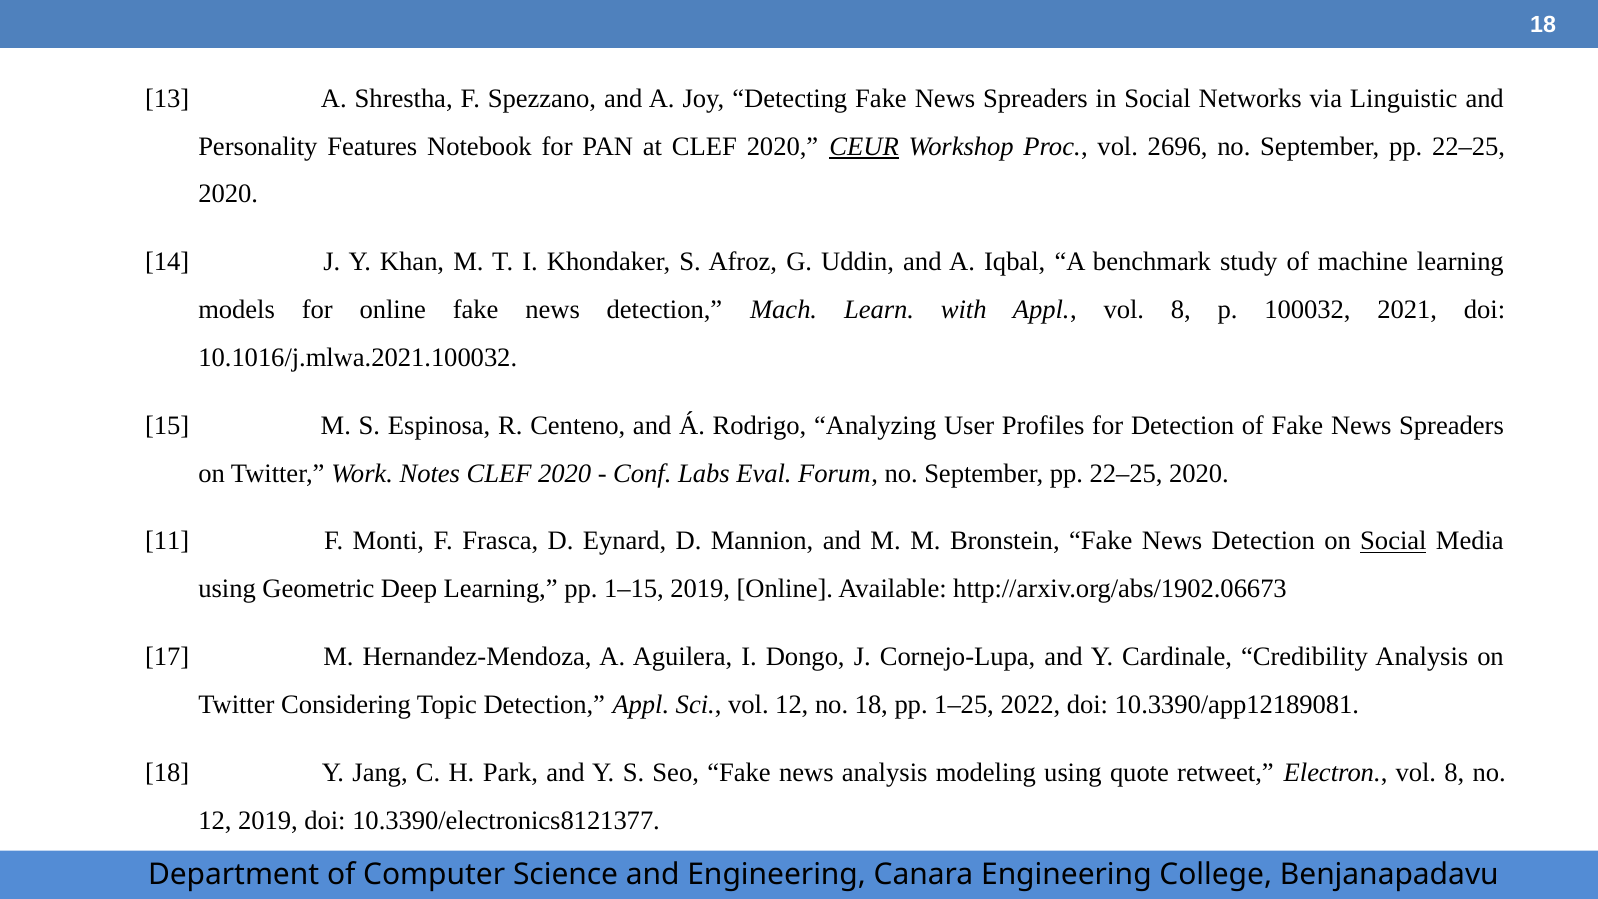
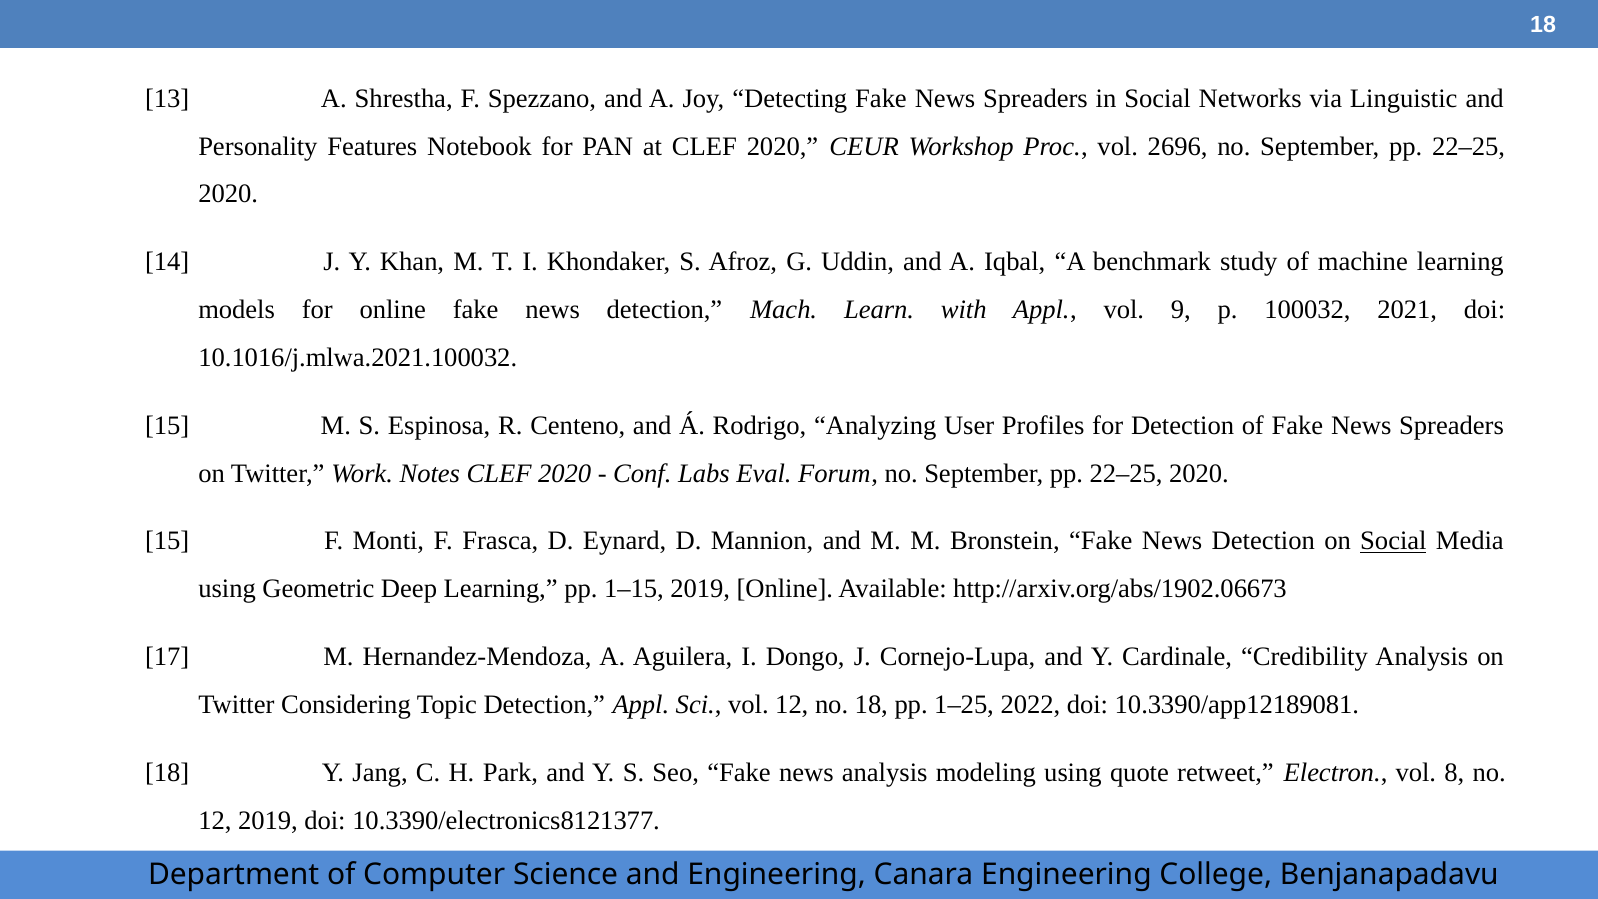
CEUR underline: present -> none
Appl vol 8: 8 -> 9
11 at (167, 541): 11 -> 15
